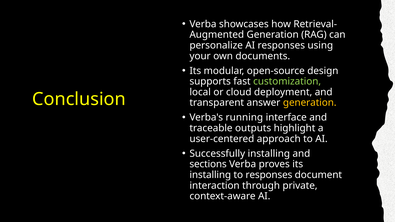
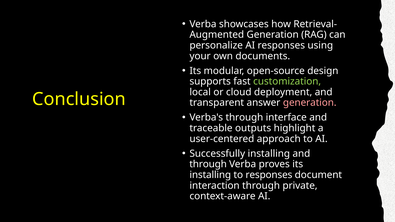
generation at (310, 103) colour: yellow -> pink
Verba's running: running -> through
sections at (208, 164): sections -> through
